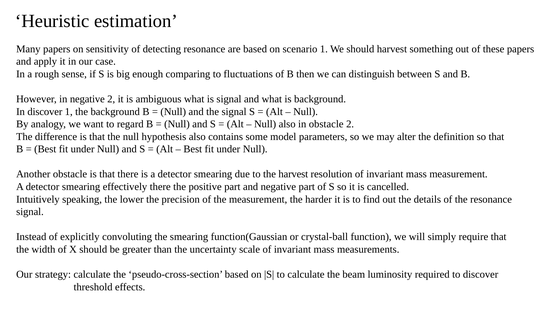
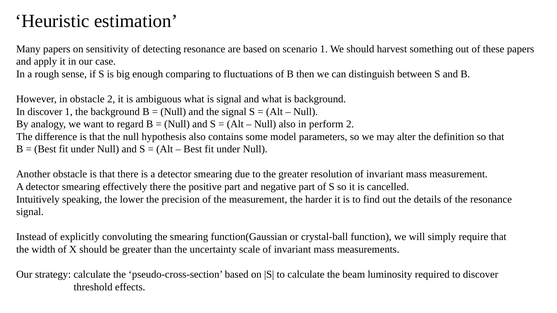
in negative: negative -> obstacle
in obstacle: obstacle -> perform
the harvest: harvest -> greater
